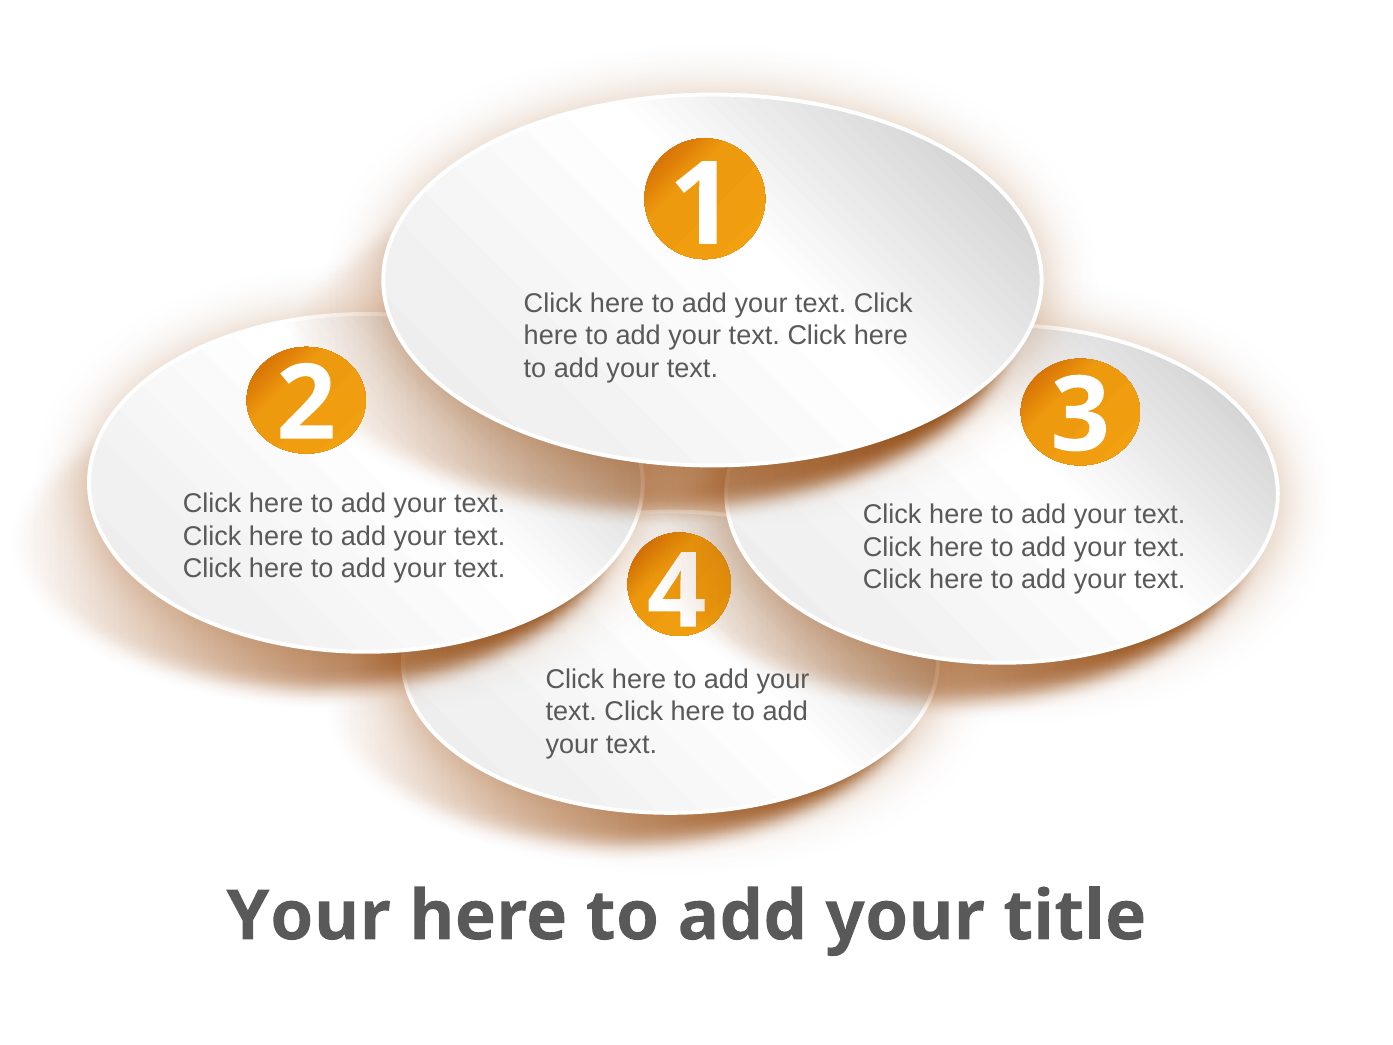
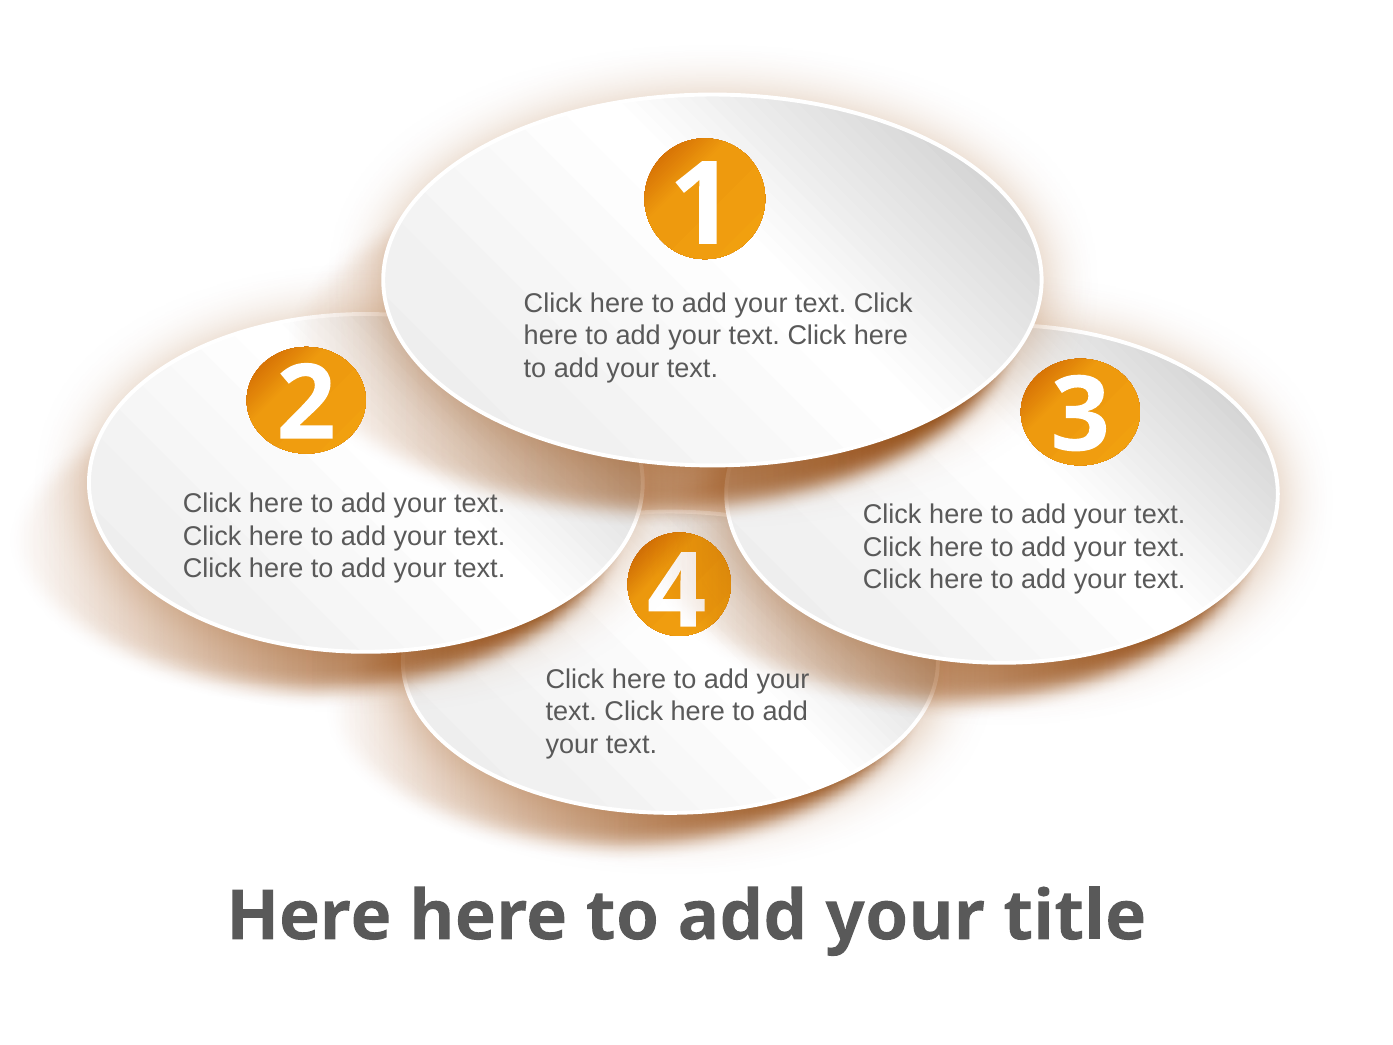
Your at (308, 916): Your -> Here
